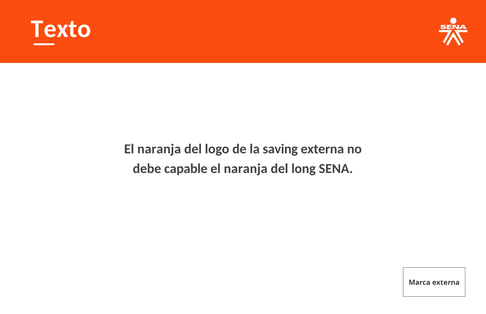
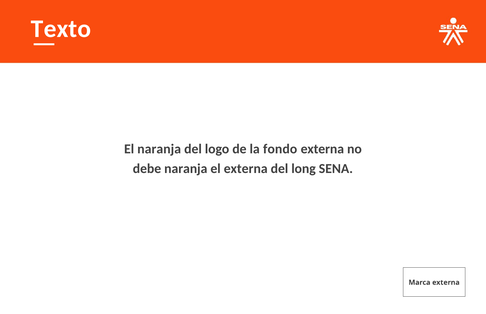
saving: saving -> fondo
debe capable: capable -> naranja
naranja at (246, 169): naranja -> externa
